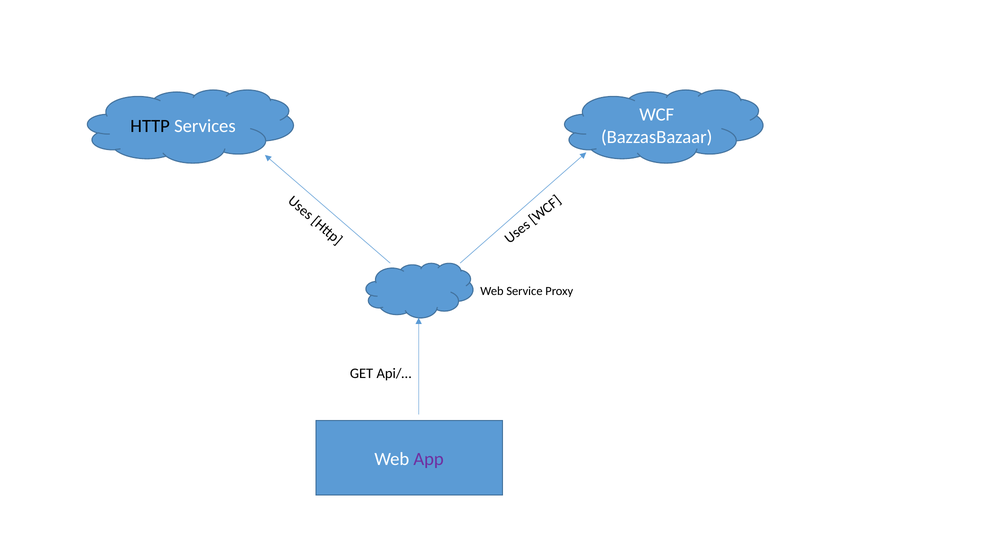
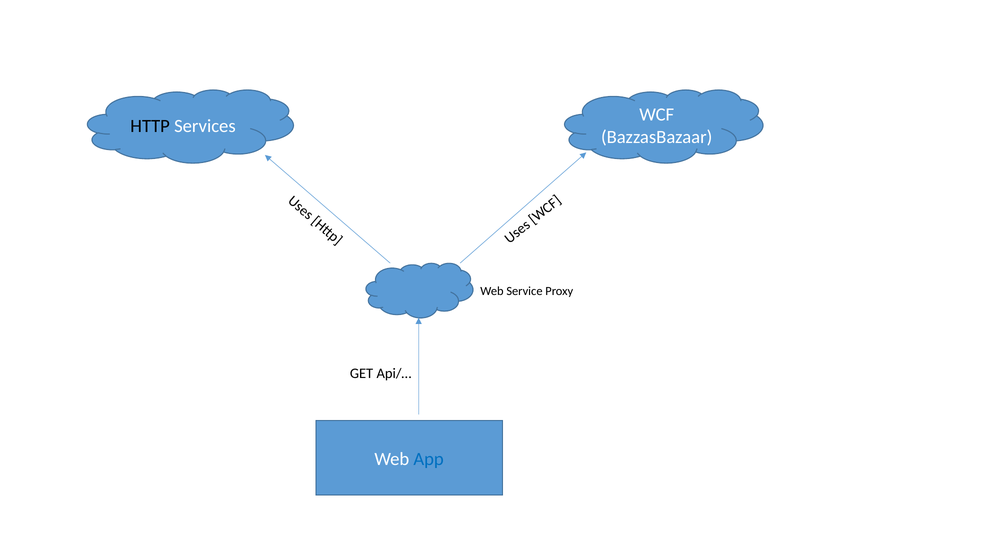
App colour: purple -> blue
